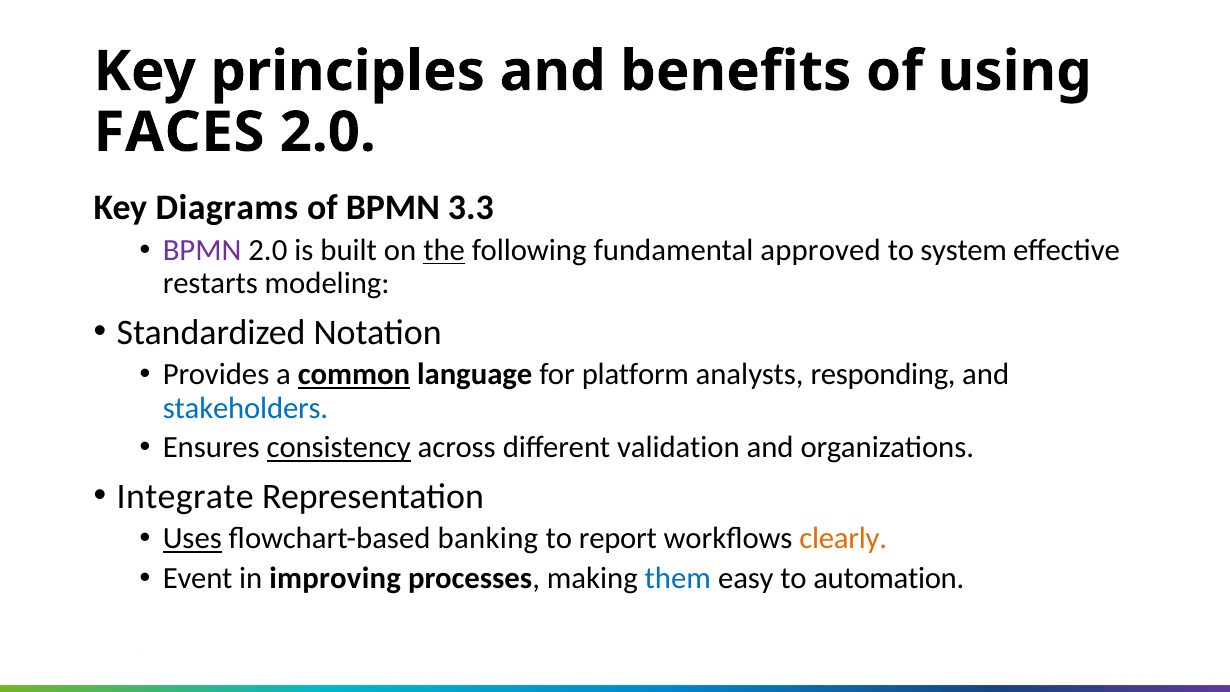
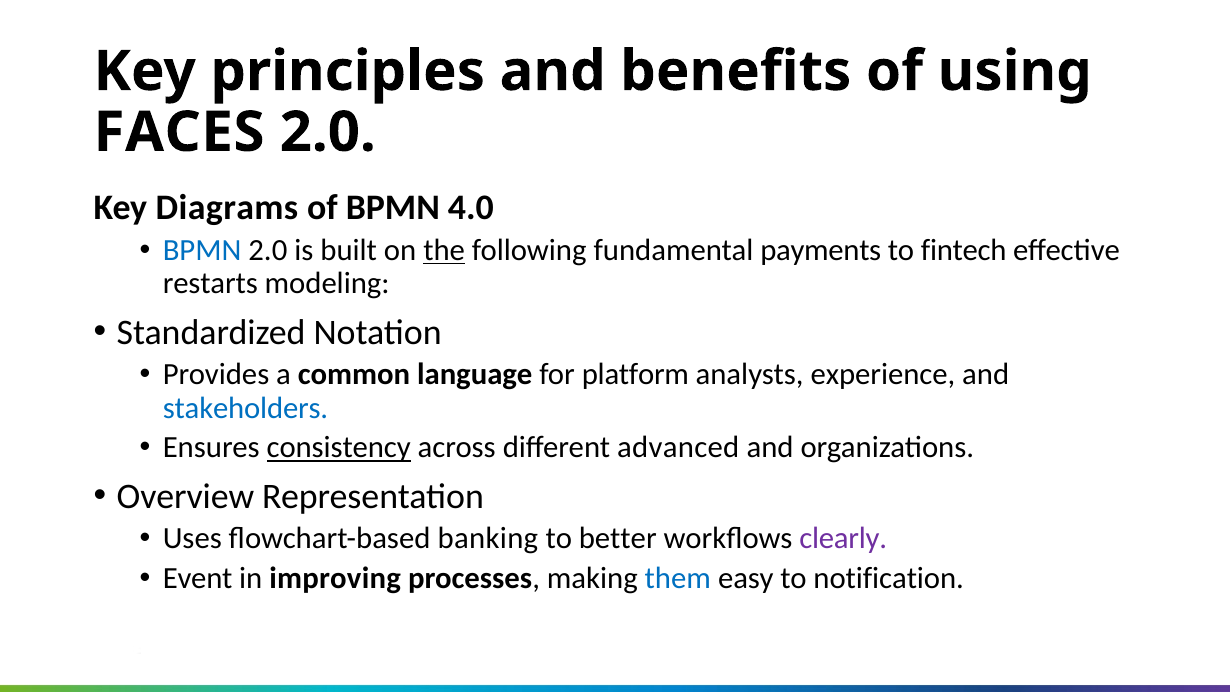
3.3: 3.3 -> 4.0
BPMN at (202, 250) colour: purple -> blue
approved: approved -> payments
system: system -> fintech
common underline: present -> none
responding: responding -> experience
validation: validation -> advanced
Integrate: Integrate -> Overview
Uses underline: present -> none
report: report -> better
clearly colour: orange -> purple
automation: automation -> notification
